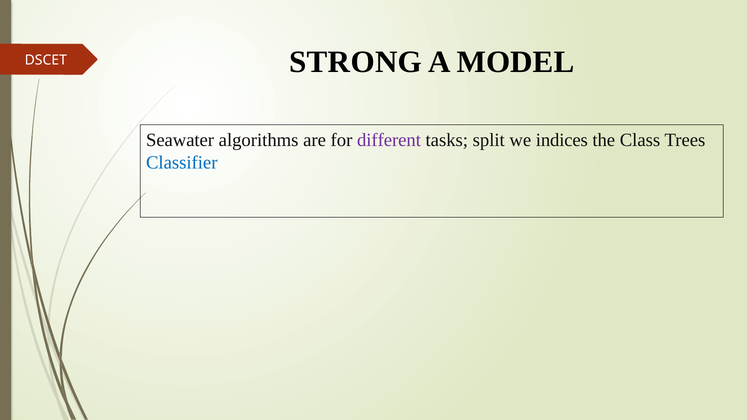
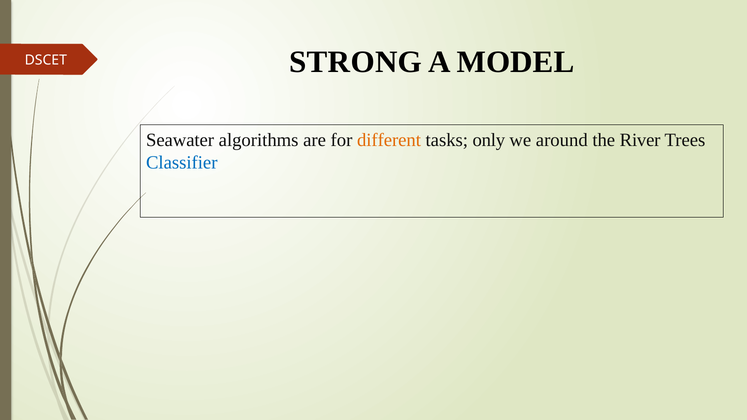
different colour: purple -> orange
split: split -> only
indices: indices -> around
Class: Class -> River
